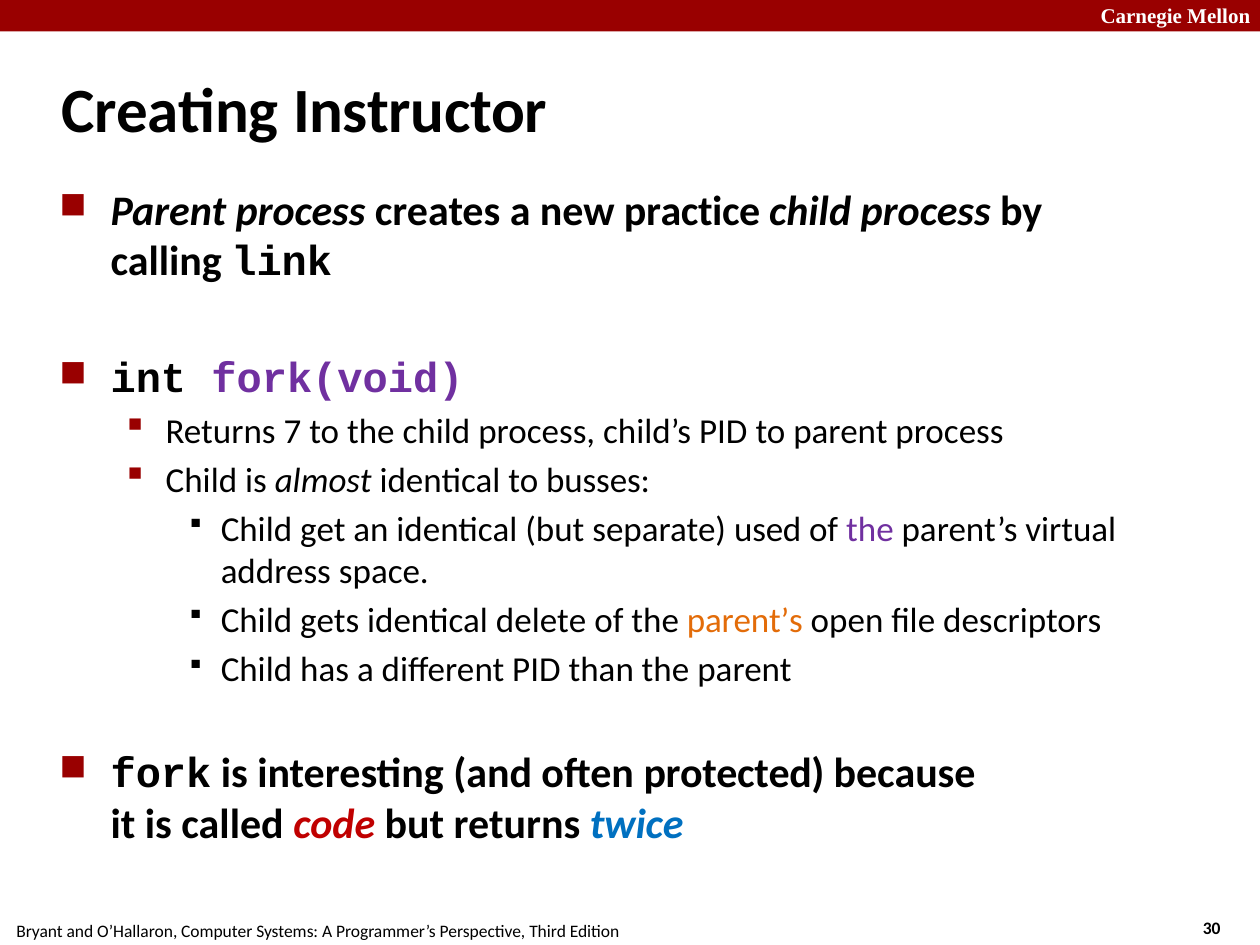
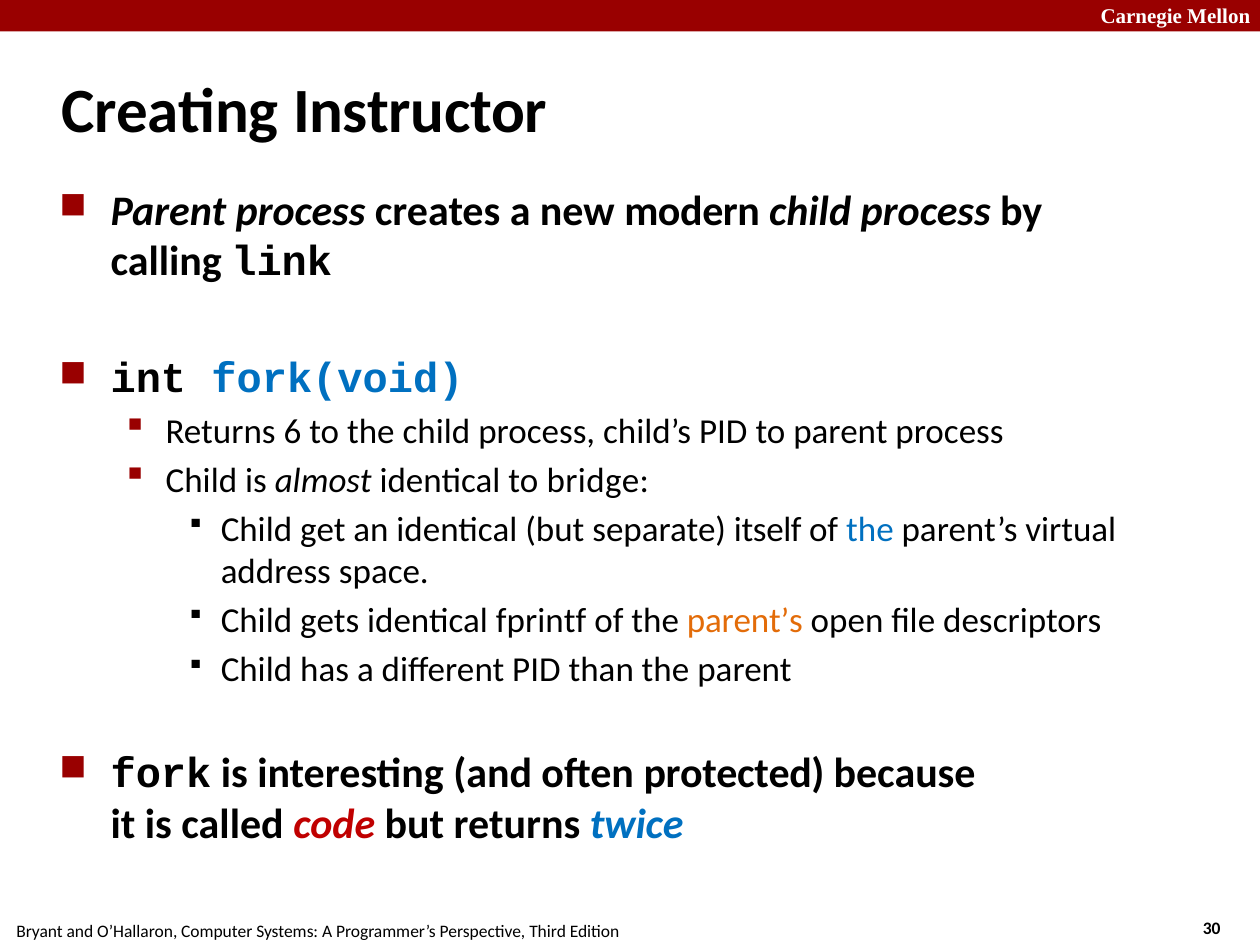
practice: practice -> modern
fork(void colour: purple -> blue
7: 7 -> 6
busses: busses -> bridge
used: used -> itself
the at (870, 530) colour: purple -> blue
delete: delete -> fprintf
